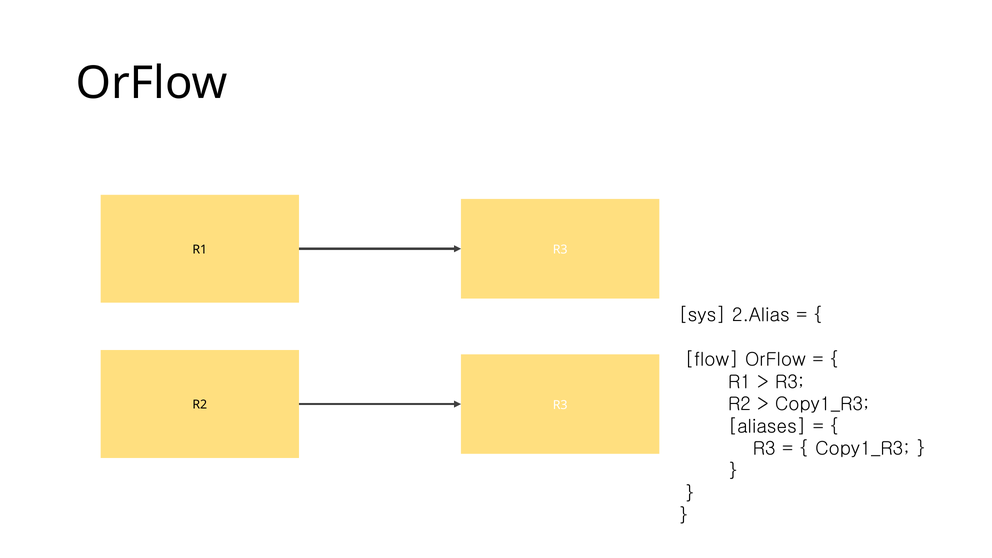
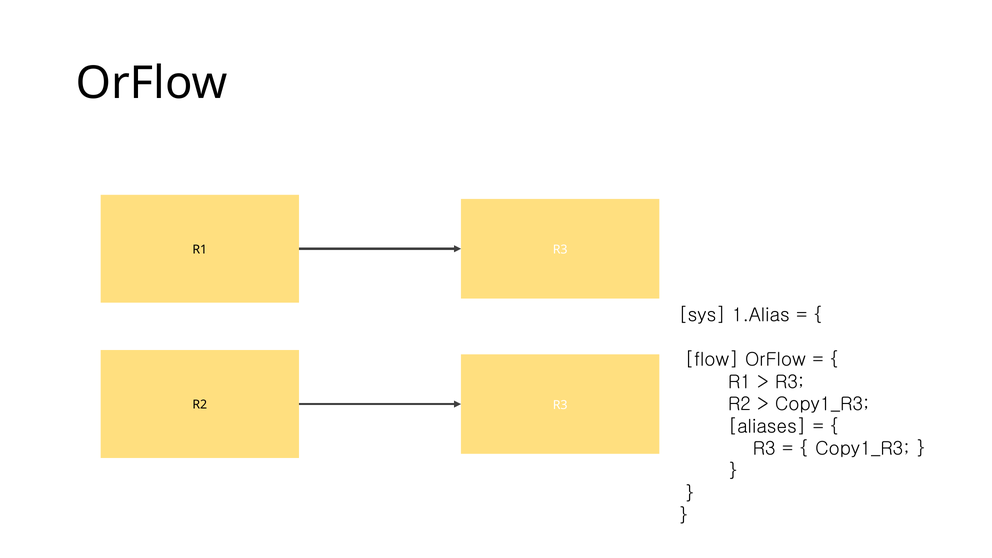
2.Alias: 2.Alias -> 1.Alias
